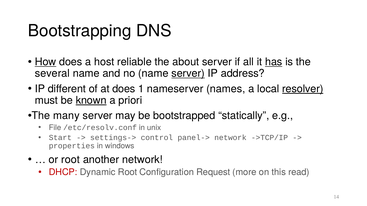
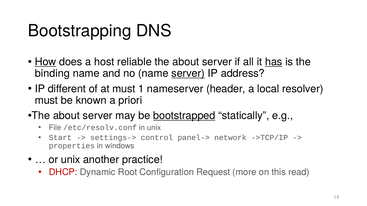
several: several -> binding
at does: does -> must
names: names -> header
resolver underline: present -> none
known underline: present -> none
many at (66, 116): many -> about
bootstrapped underline: none -> present
or root: root -> unix
another network: network -> practice
